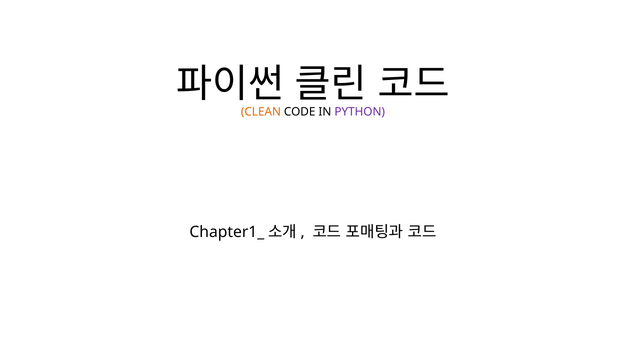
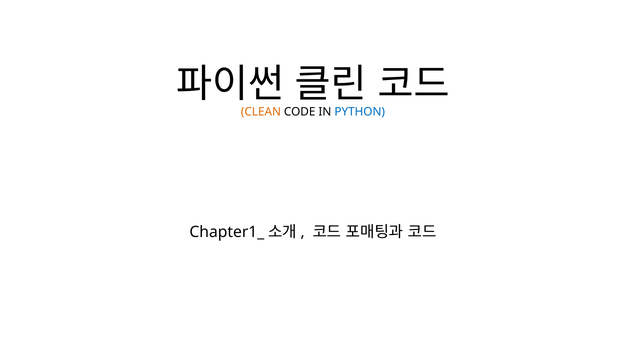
PYTHON colour: purple -> blue
